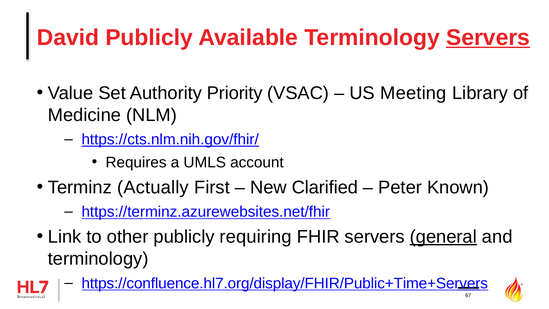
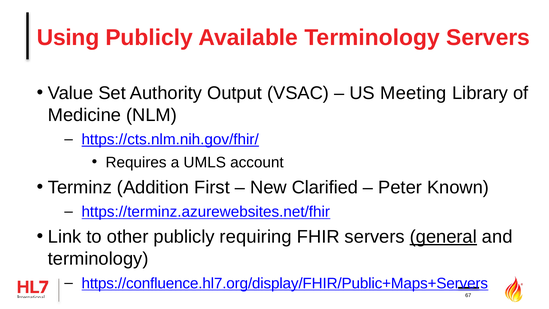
David: David -> Using
Servers at (488, 37) underline: present -> none
Priority: Priority -> Output
Actually: Actually -> Addition
https://confluence.hl7.org/display/FHIR/Public+Time+Servers: https://confluence.hl7.org/display/FHIR/Public+Time+Servers -> https://confluence.hl7.org/display/FHIR/Public+Maps+Servers
